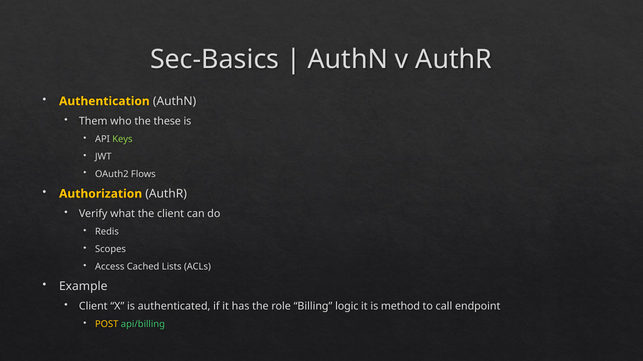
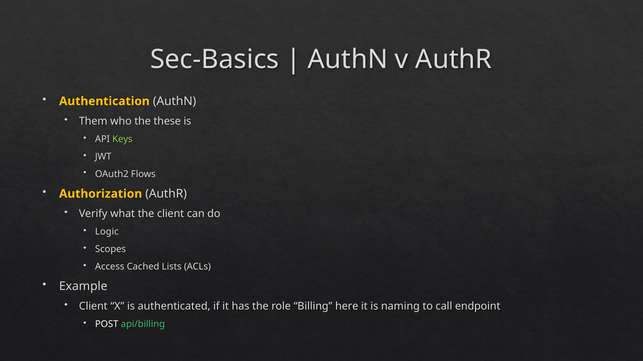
Redis: Redis -> Logic
logic: logic -> here
method: method -> naming
POST colour: yellow -> white
